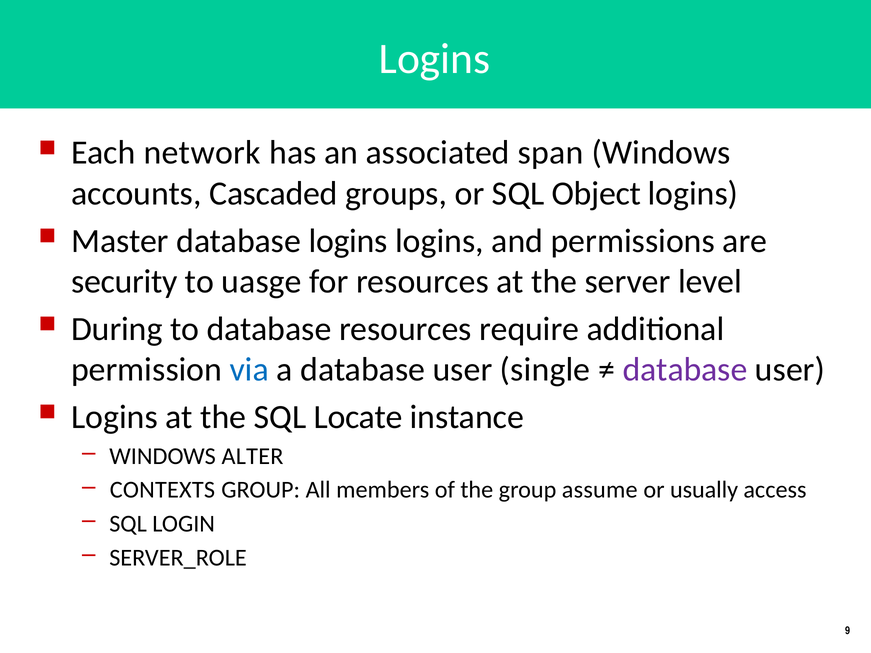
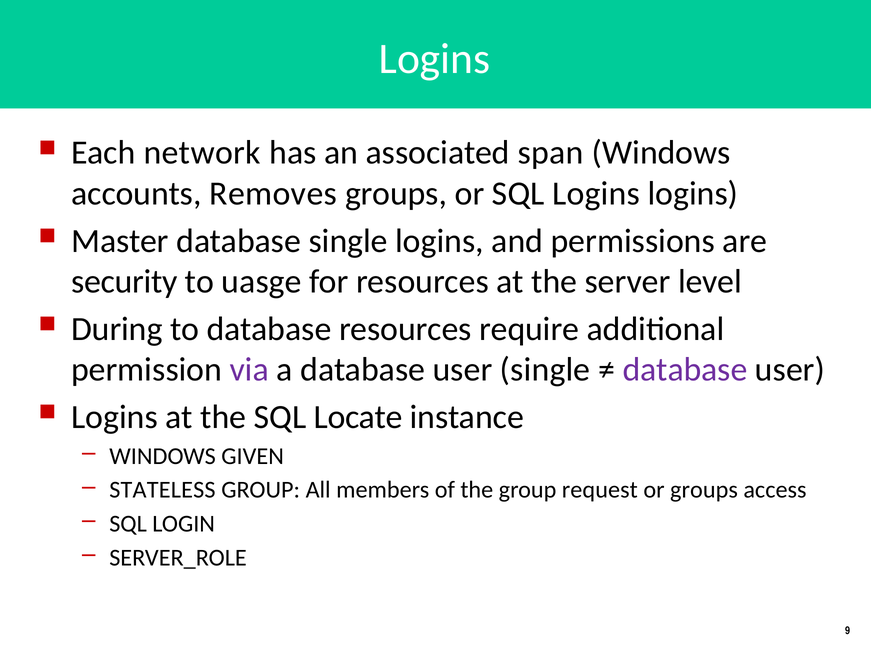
Cascaded: Cascaded -> Removes
SQL Object: Object -> Logins
database logins: logins -> single
via colour: blue -> purple
ALTER: ALTER -> GIVEN
CONTEXTS: CONTEXTS -> STATELESS
assume: assume -> request
or usually: usually -> groups
